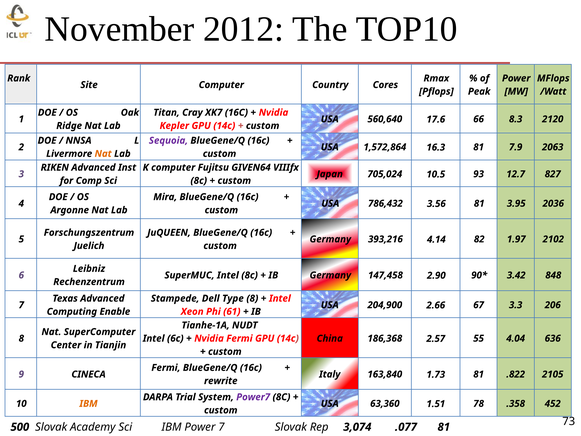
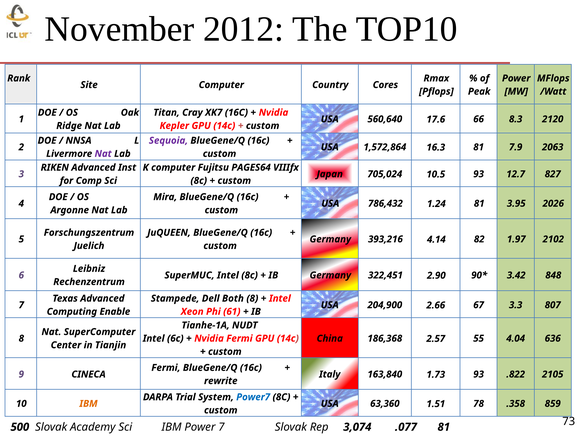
Nat at (103, 154) colour: orange -> purple
GIVEN64: GIVEN64 -> PAGES64
3.56: 3.56 -> 1.24
2036: 2036 -> 2026
147,458: 147,458 -> 322,451
Type: Type -> Both
206: 206 -> 807
1.73 81: 81 -> 93
Power7 colour: purple -> blue
452: 452 -> 859
